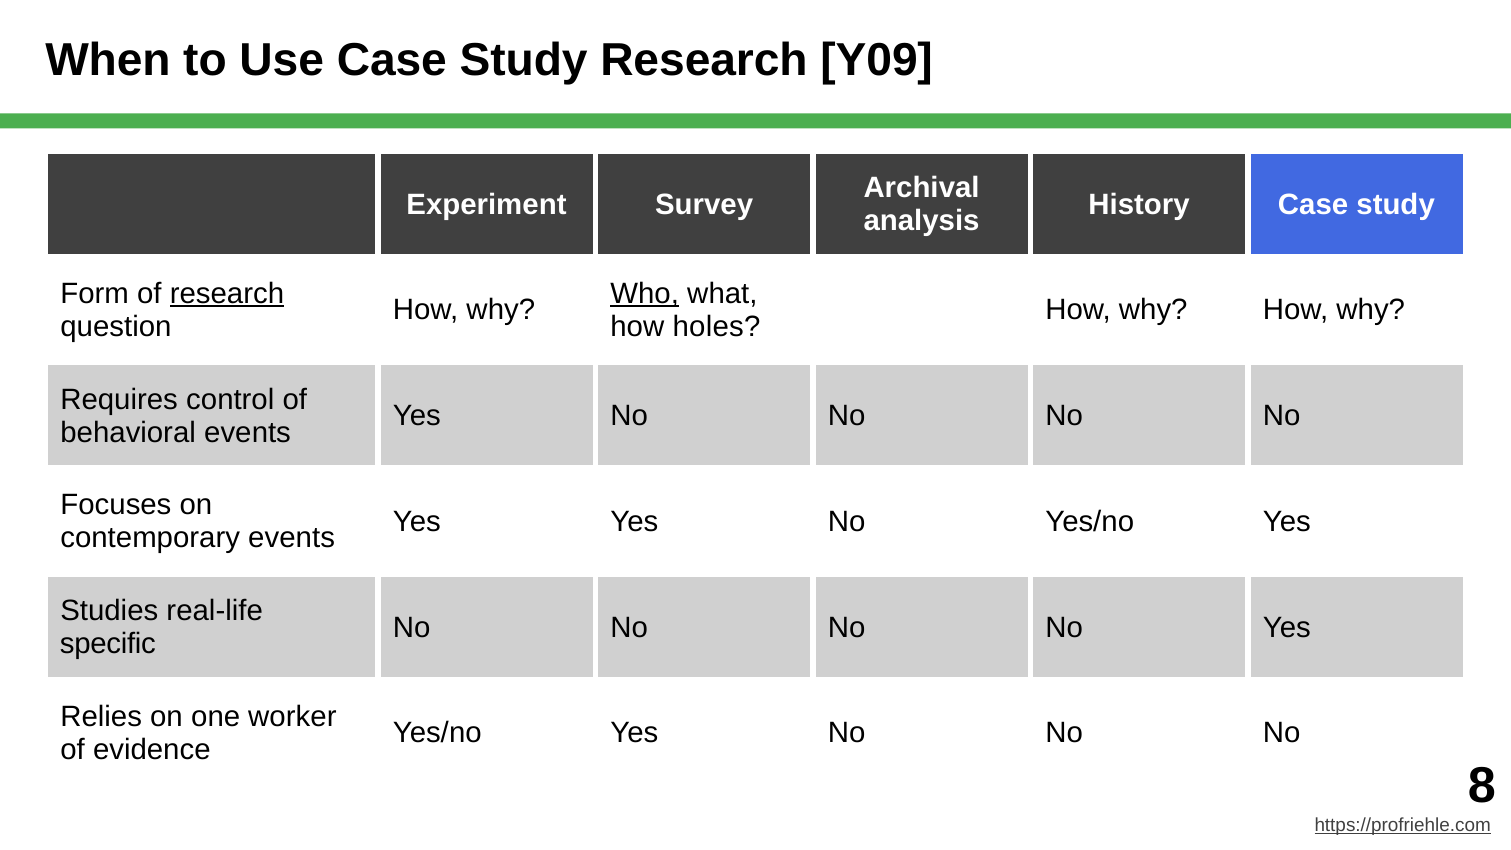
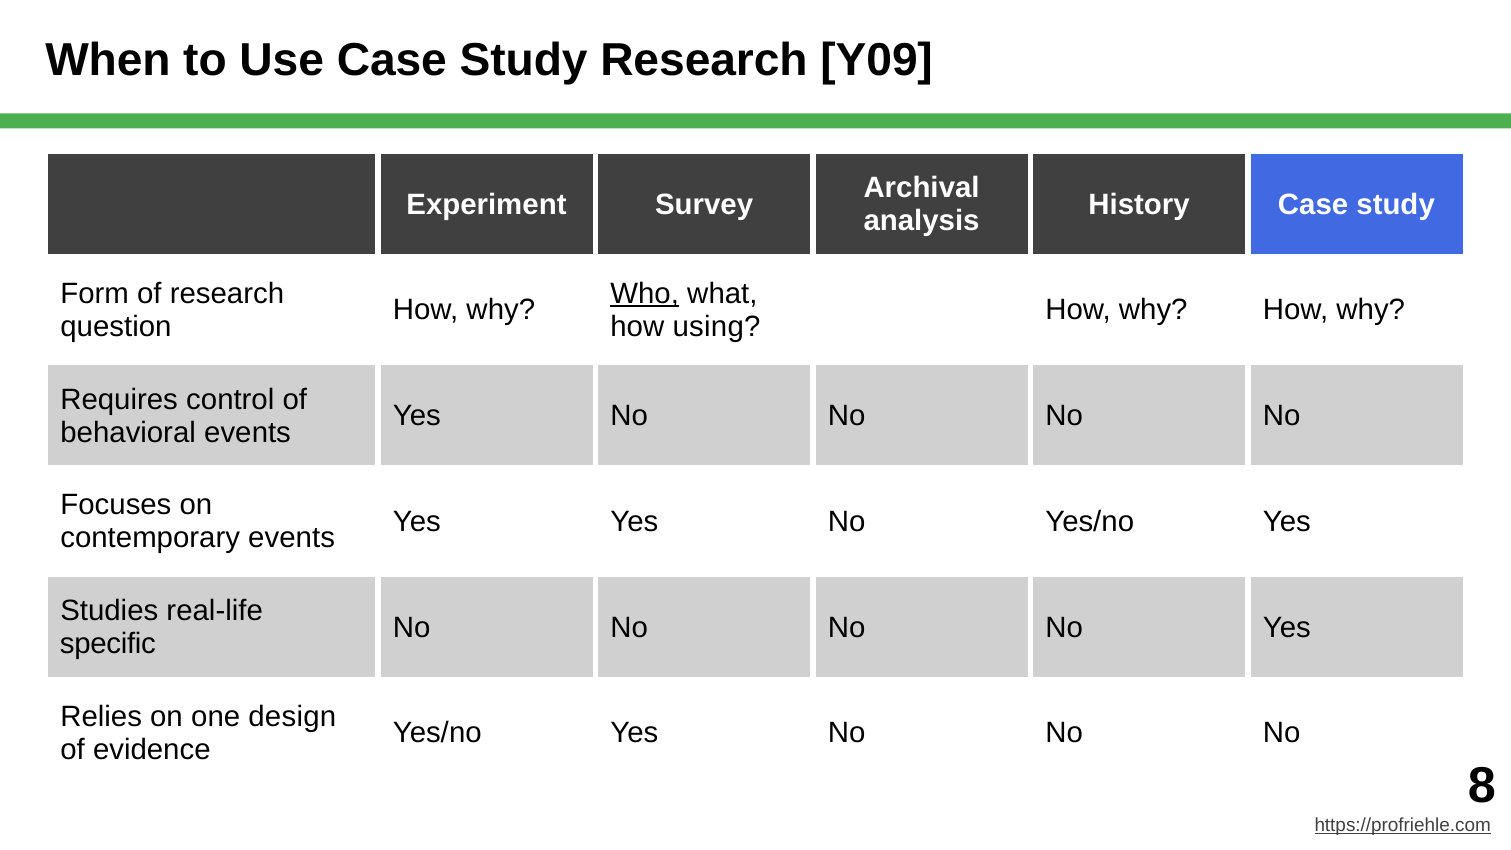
research at (227, 294) underline: present -> none
holes: holes -> using
worker: worker -> design
